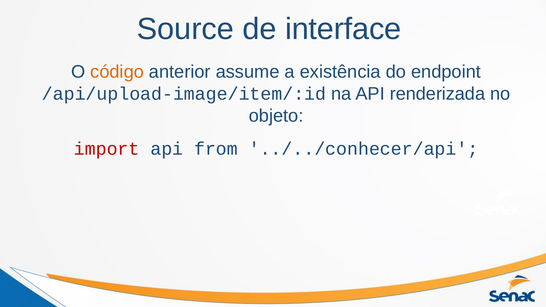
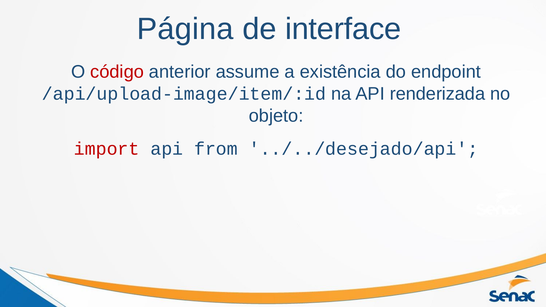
Source: Source -> Página
código colour: orange -> red
../../conhecer/api: ../../conhecer/api -> ../../desejado/api
